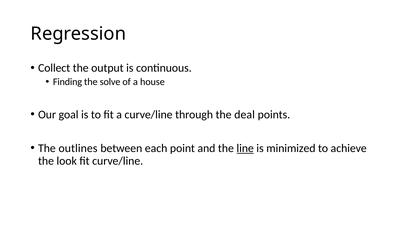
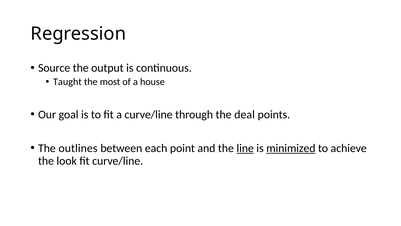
Collect: Collect -> Source
Finding: Finding -> Taught
solve: solve -> most
minimized underline: none -> present
